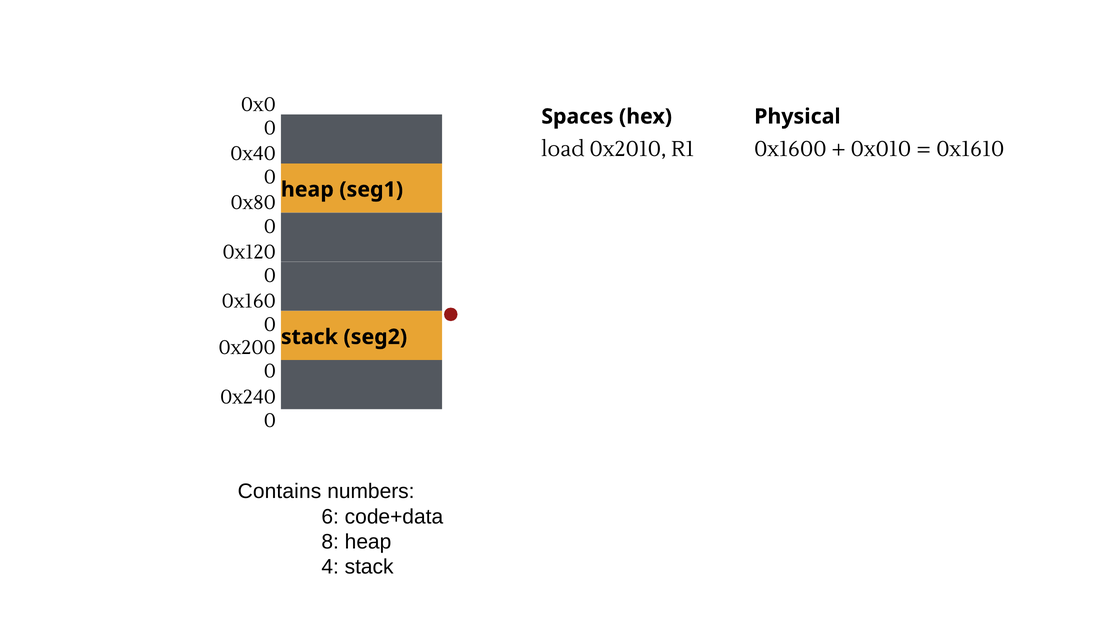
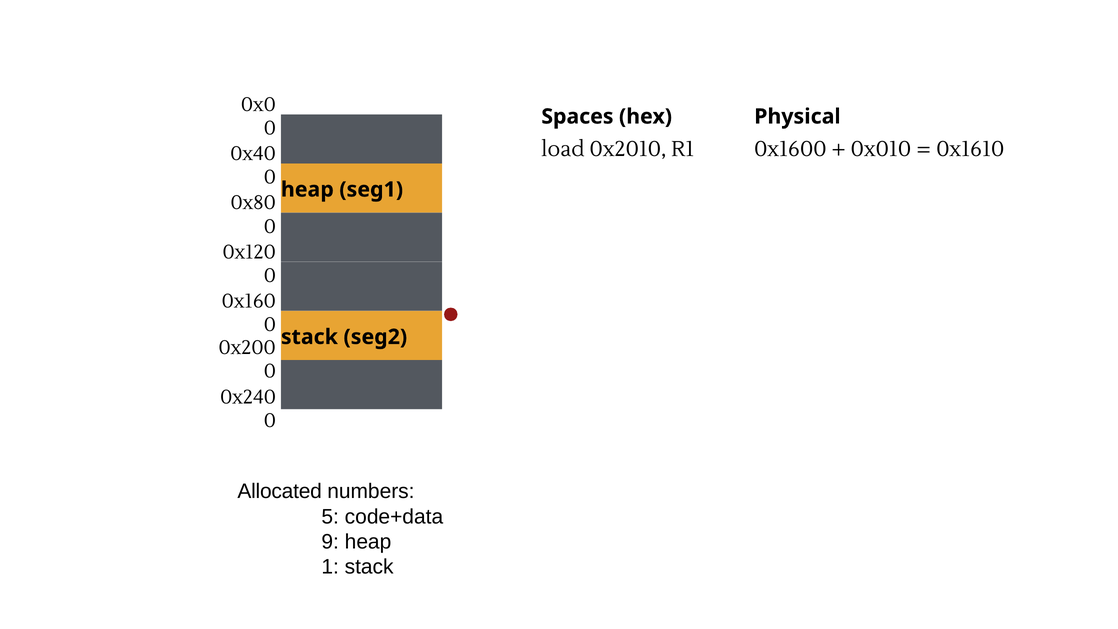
Contains: Contains -> Allocated
6: 6 -> 5
8: 8 -> 9
4: 4 -> 1
